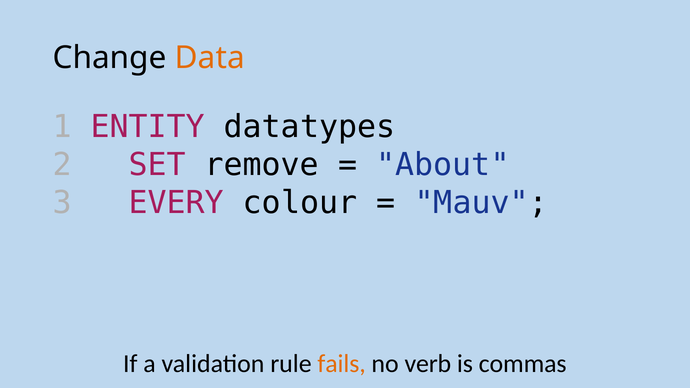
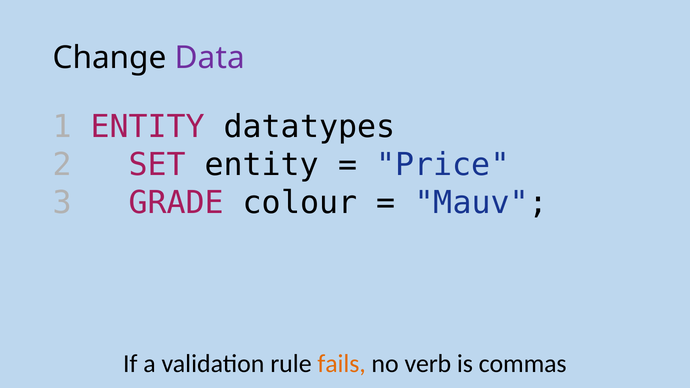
Data colour: orange -> purple
SET remove: remove -> entity
About: About -> Price
EVERY: EVERY -> GRADE
